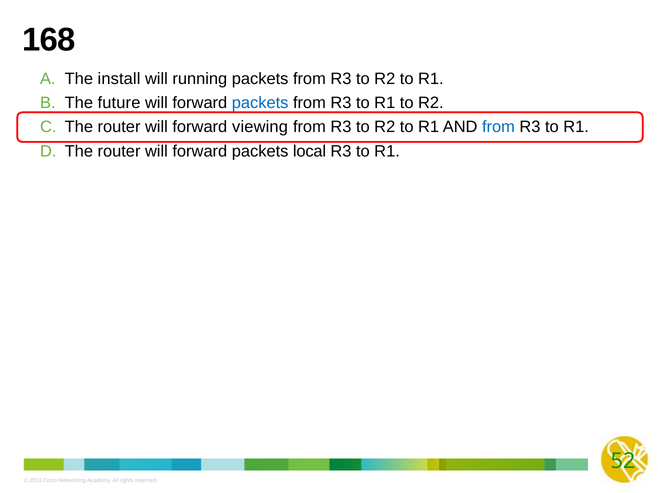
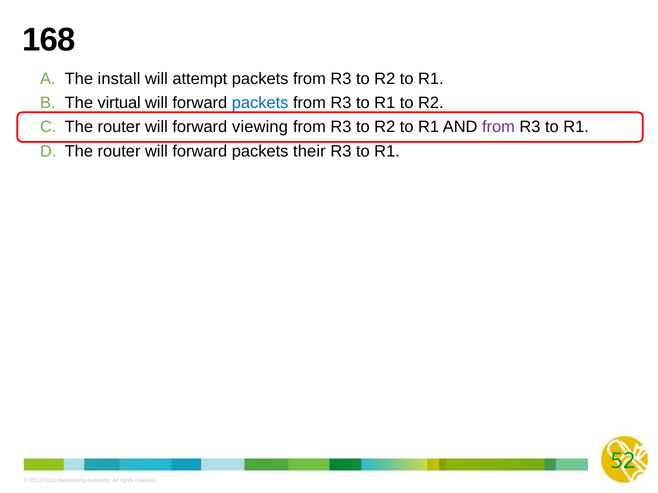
running: running -> attempt
future: future -> virtual
from at (498, 127) colour: blue -> purple
local: local -> their
